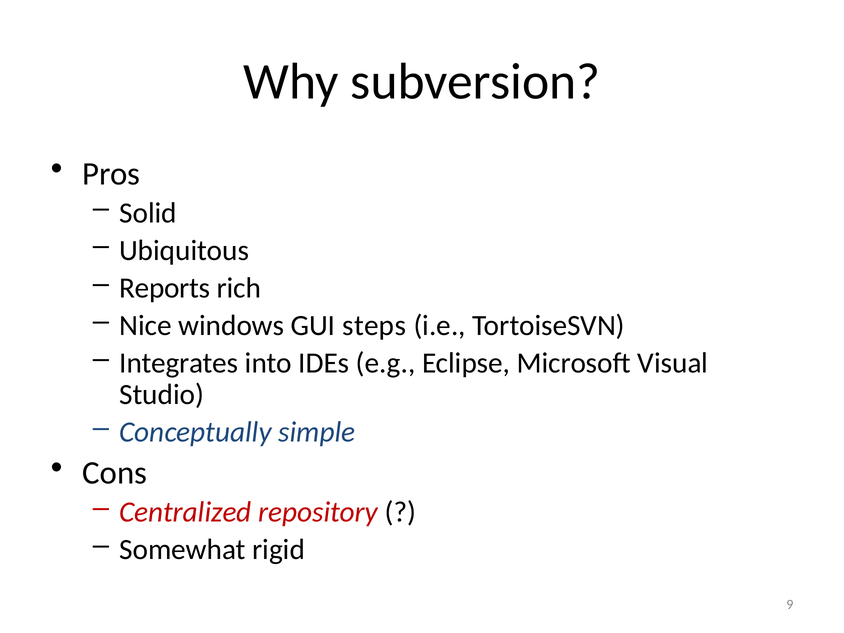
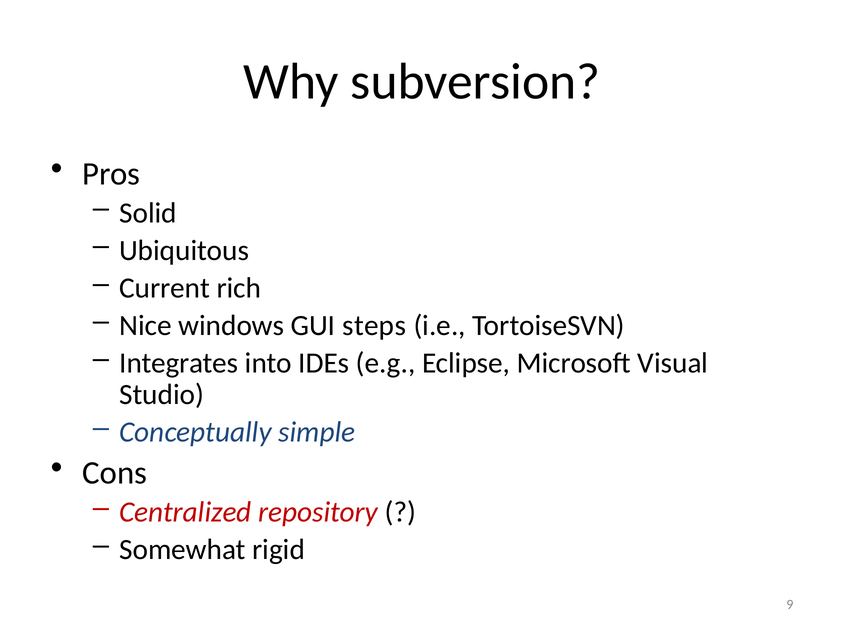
Reports: Reports -> Current
